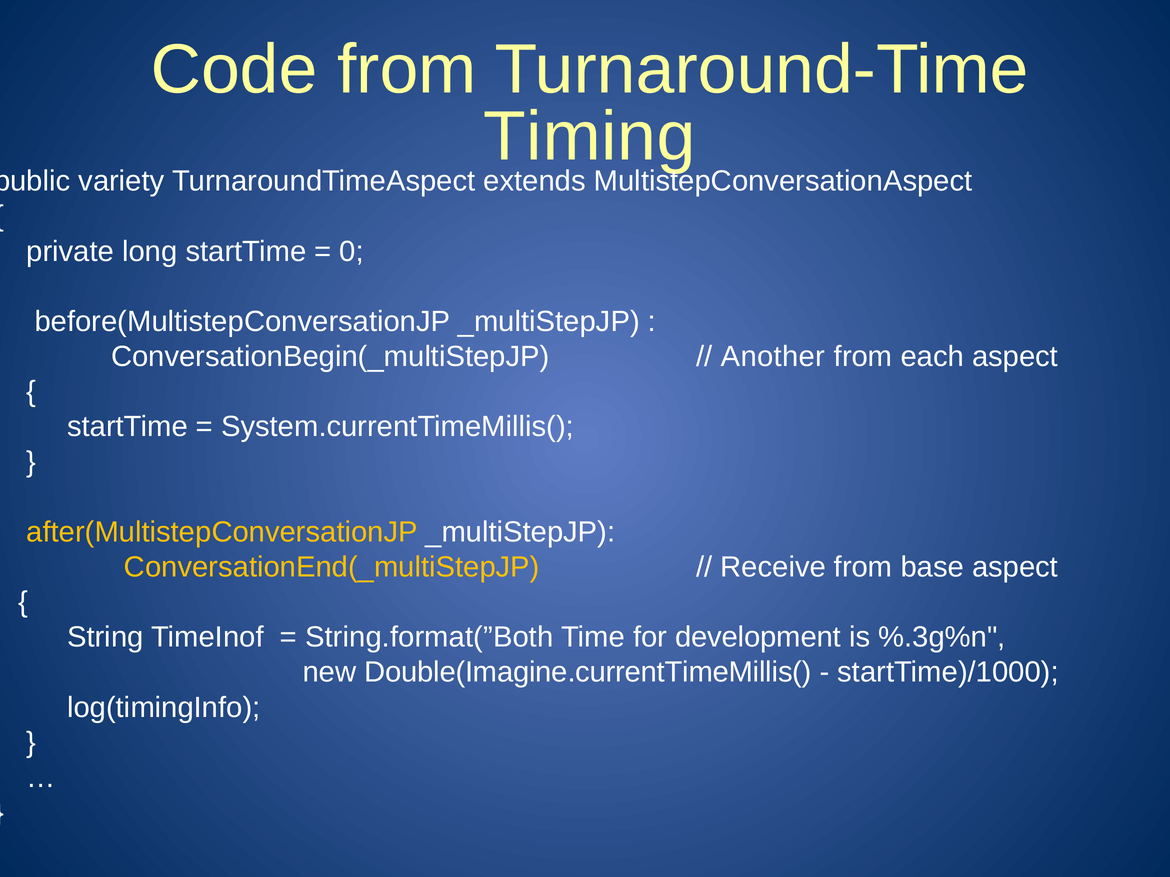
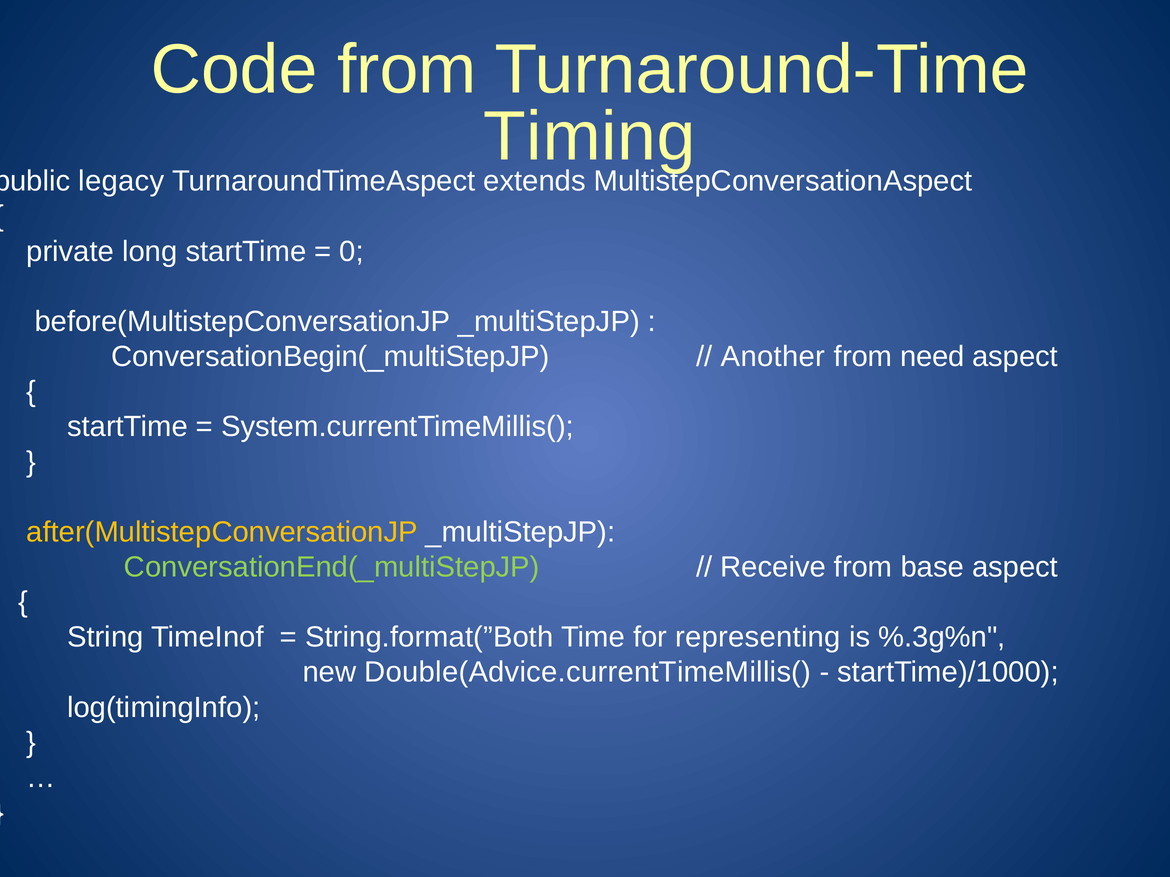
variety: variety -> legacy
each: each -> need
ConversationEnd(_multiStepJP colour: yellow -> light green
development: development -> representing
Double(Imagine.currentTimeMillis(: Double(Imagine.currentTimeMillis( -> Double(Advice.currentTimeMillis(
